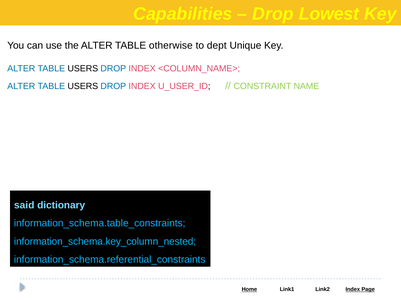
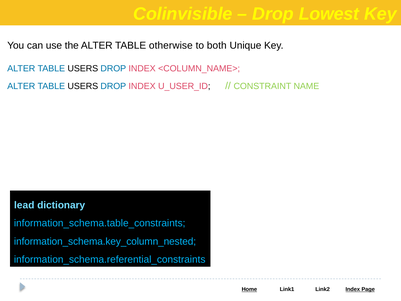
Capabilities: Capabilities -> Colinvisible
dept: dept -> both
said: said -> lead
